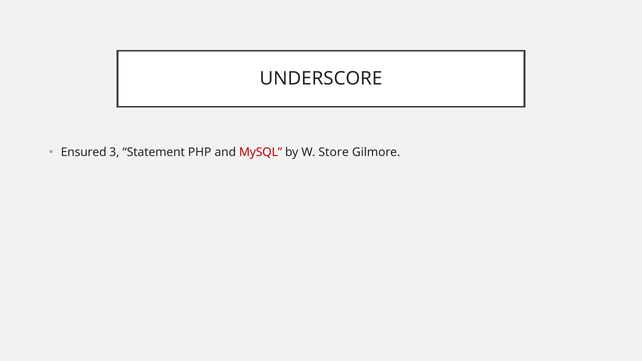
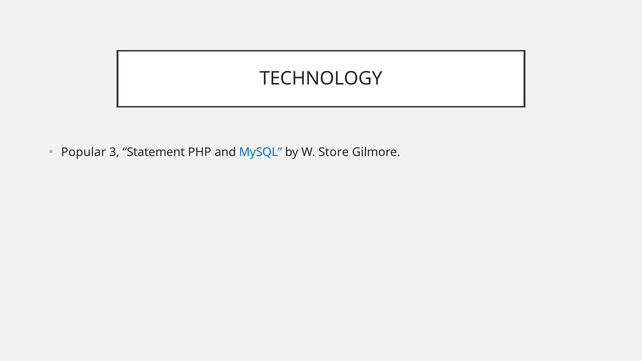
UNDERSCORE: UNDERSCORE -> TECHNOLOGY
Ensured: Ensured -> Popular
MySQL colour: red -> blue
